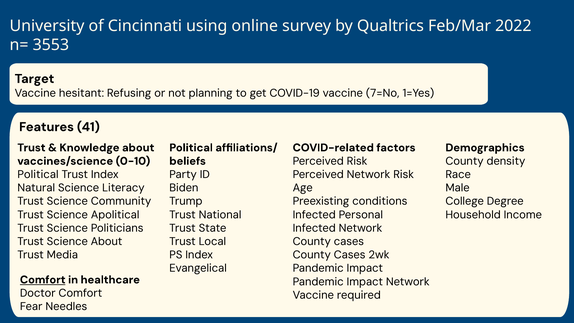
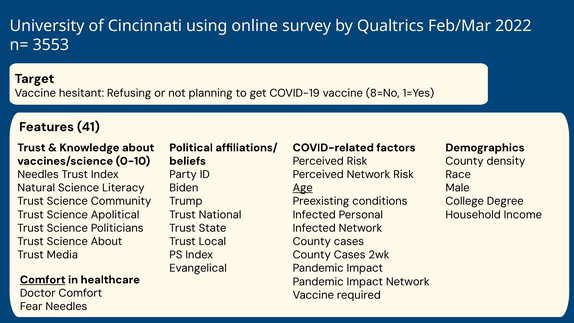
7=No: 7=No -> 8=No
Political at (38, 174): Political -> Needles
Age underline: none -> present
